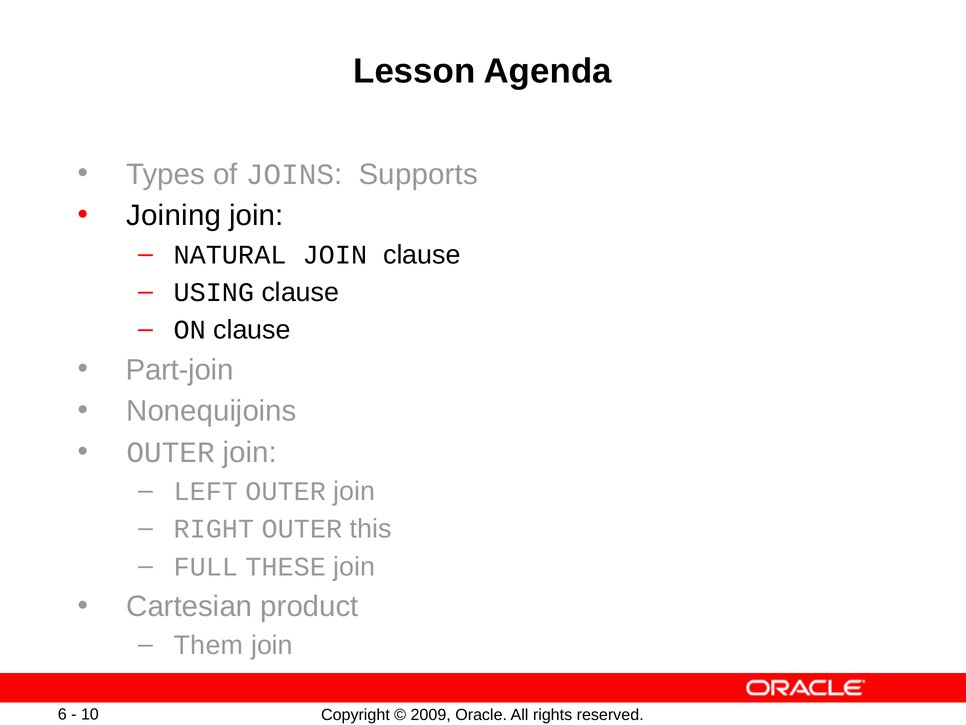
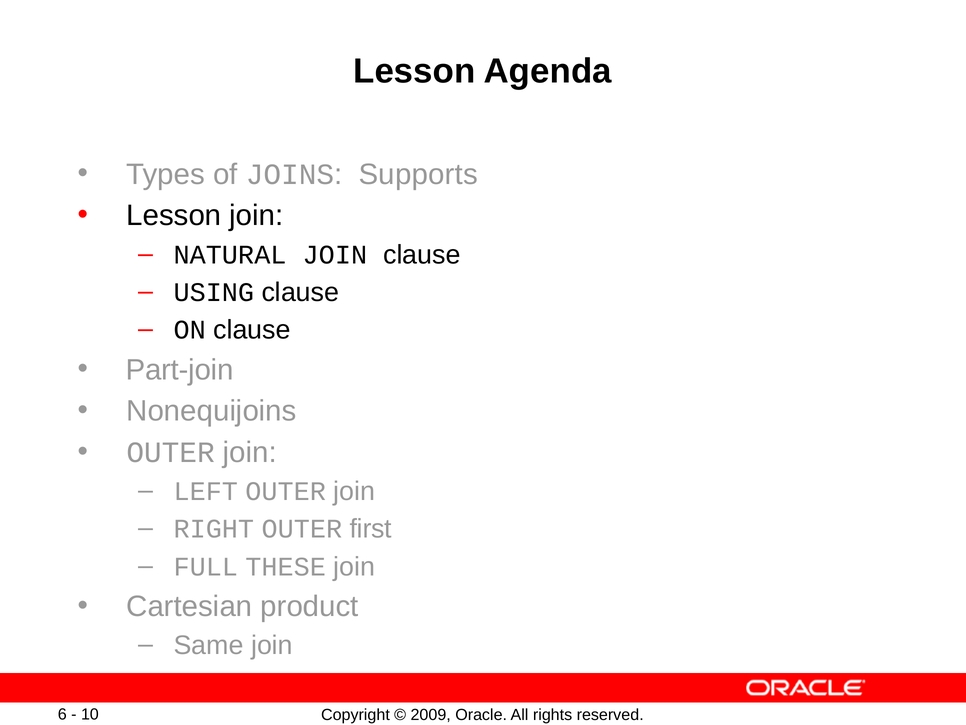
Joining at (174, 216): Joining -> Lesson
this: this -> first
Them: Them -> Same
